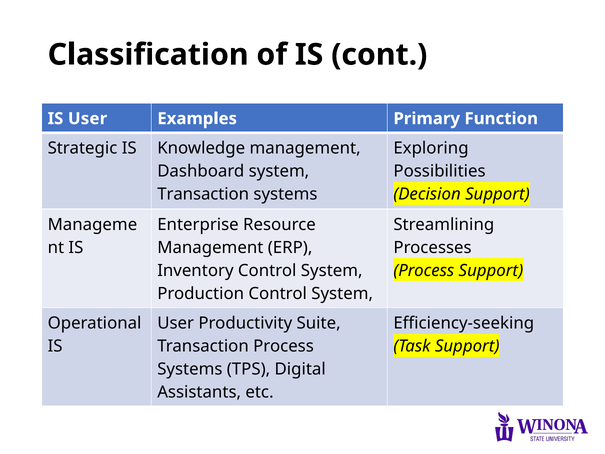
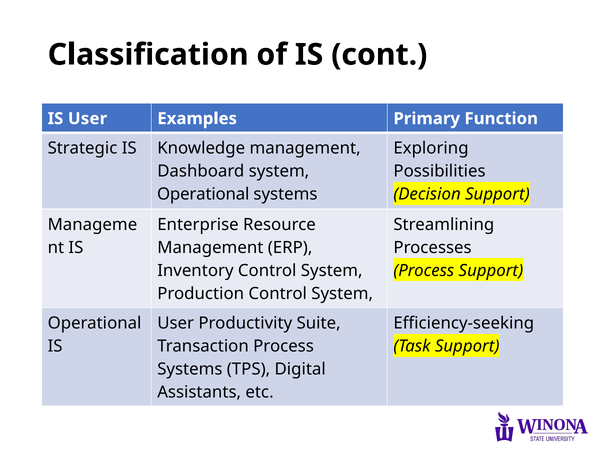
Transaction at (203, 194): Transaction -> Operational
